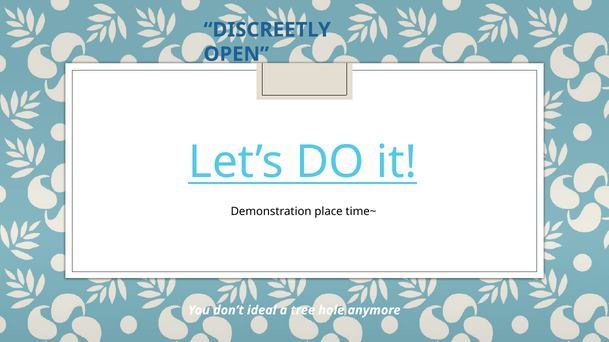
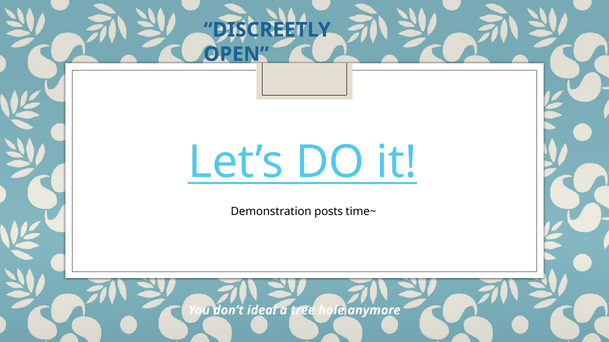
place: place -> posts
